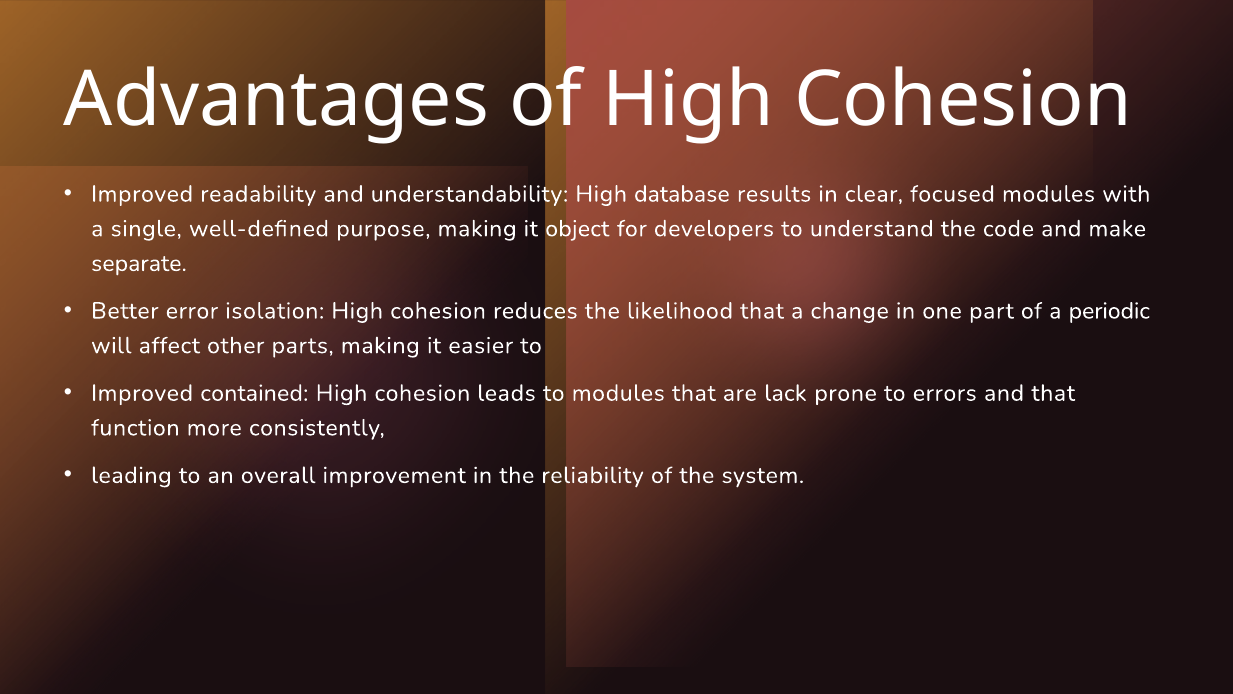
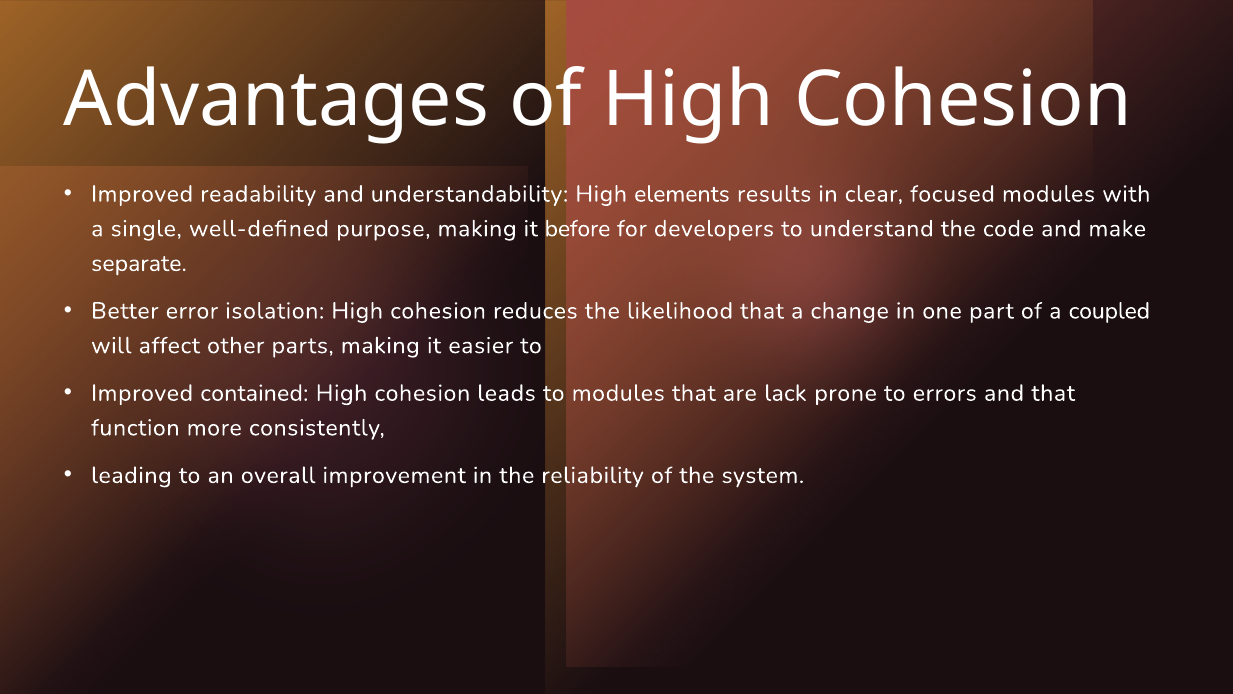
database: database -> elements
object: object -> before
periodic: periodic -> coupled
